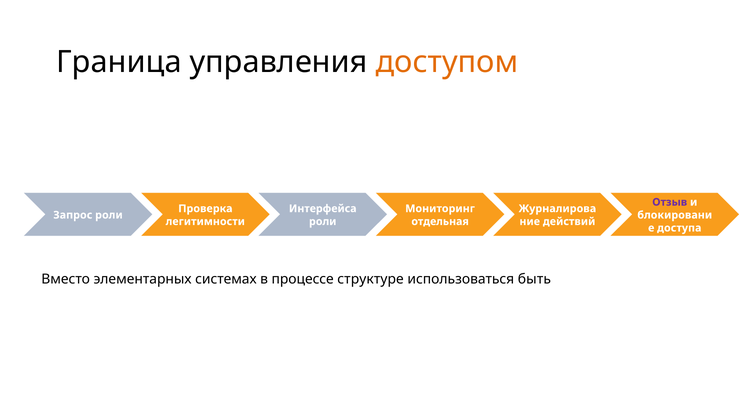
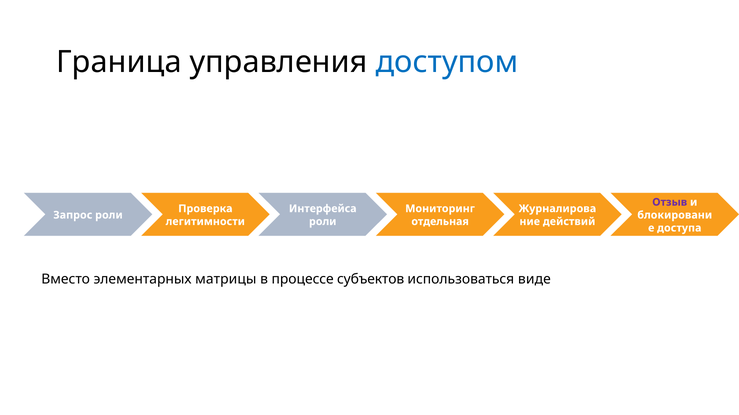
доступом colour: orange -> blue
системах: системах -> матрицы
структуре: структуре -> субъектов
быть: быть -> виде
